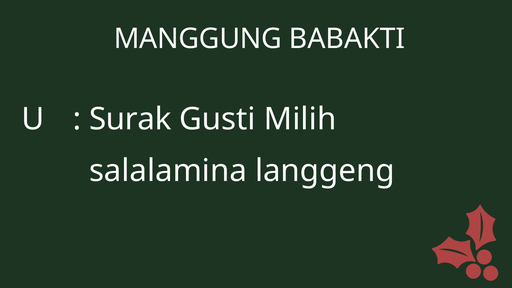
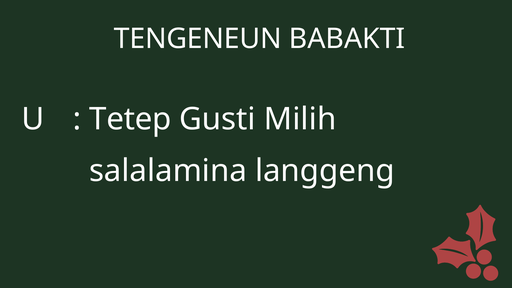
MANGGUNG: MANGGUNG -> TENGENEUN
Surak: Surak -> Tetep
